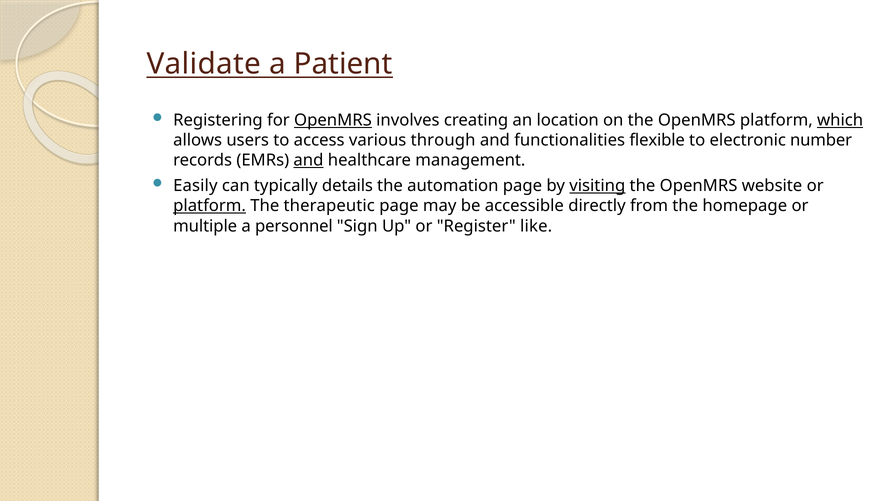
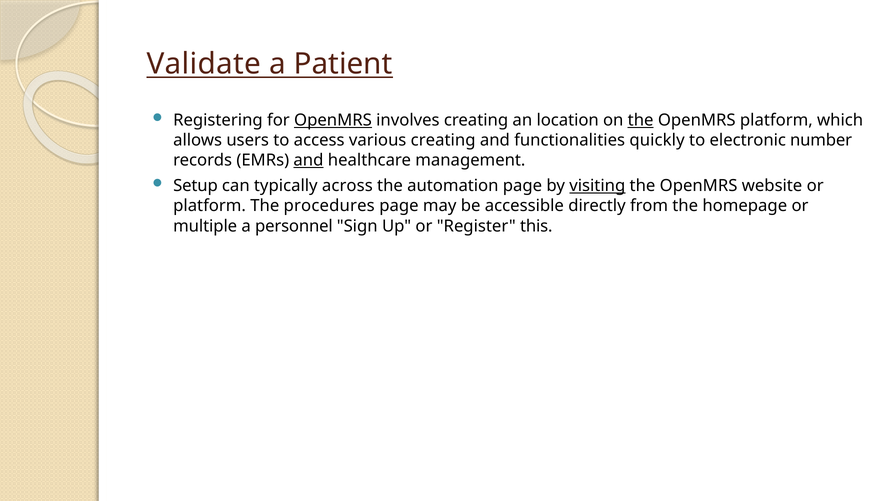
the at (641, 120) underline: none -> present
which underline: present -> none
various through: through -> creating
flexible: flexible -> quickly
Easily: Easily -> Setup
details: details -> across
platform at (210, 206) underline: present -> none
therapeutic: therapeutic -> procedures
like: like -> this
